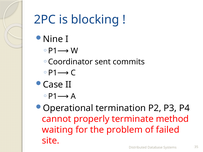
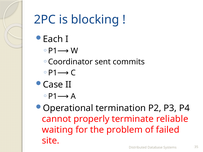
Nine: Nine -> Each
method: method -> reliable
